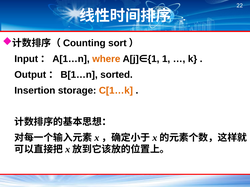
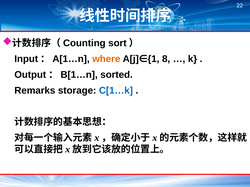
1 at (166, 59): 1 -> 8
Insertion: Insertion -> Remarks
C[1…k colour: orange -> blue
